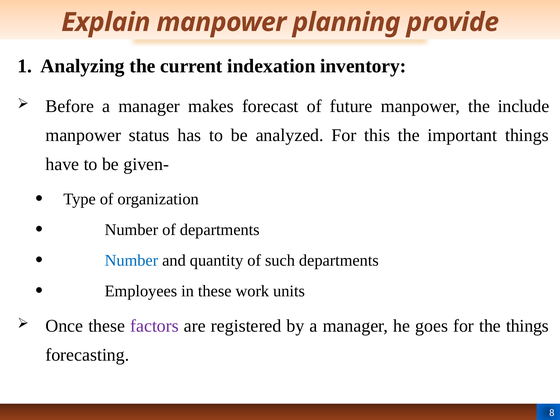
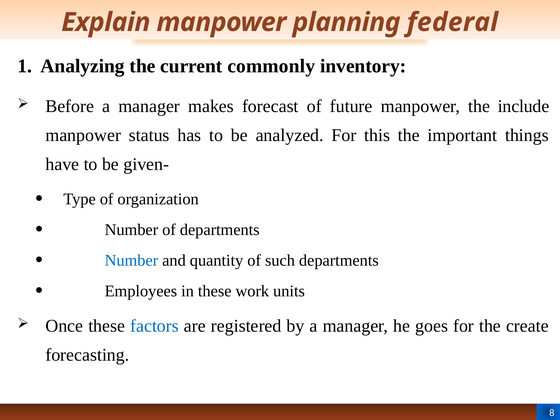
provide: provide -> federal
indexation: indexation -> commonly
factors colour: purple -> blue
the things: things -> create
